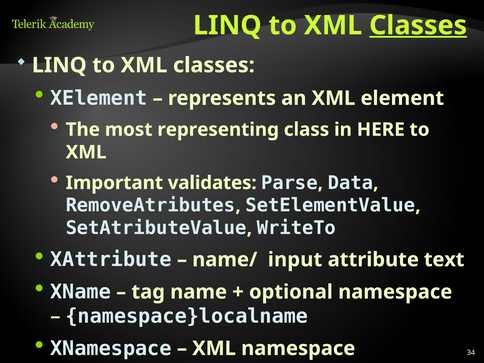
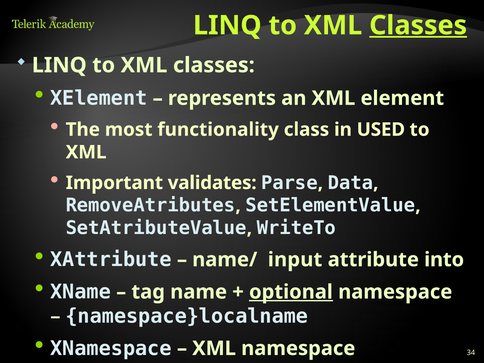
representing: representing -> functionality
HERE: HERE -> USED
text: text -> into
optional underline: none -> present
